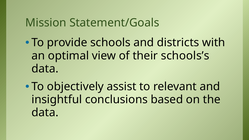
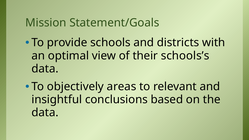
assist: assist -> areas
